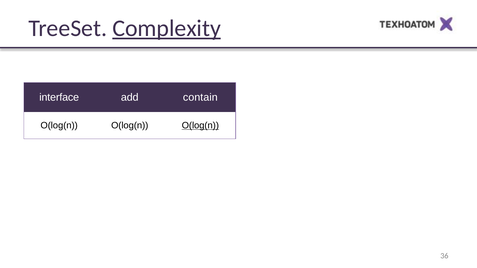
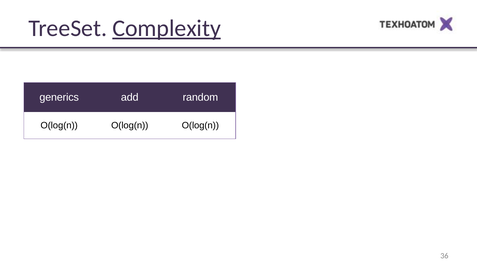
interface: interface -> generics
contain: contain -> random
O(log(n at (200, 126) underline: present -> none
